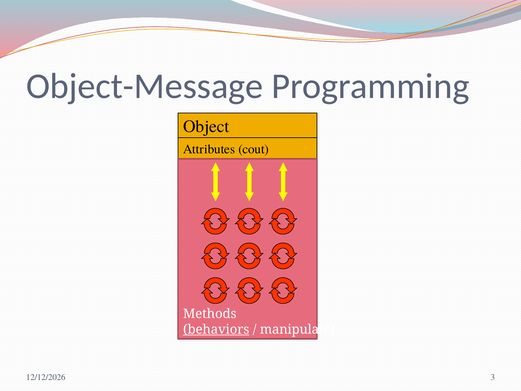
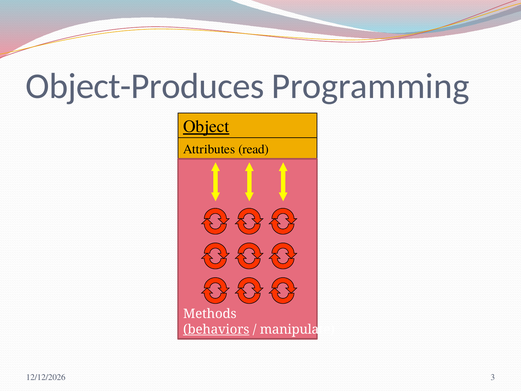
Object-Message: Object-Message -> Object-Produces
Object underline: none -> present
cout: cout -> read
